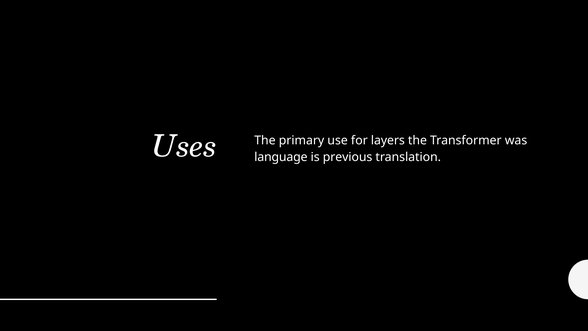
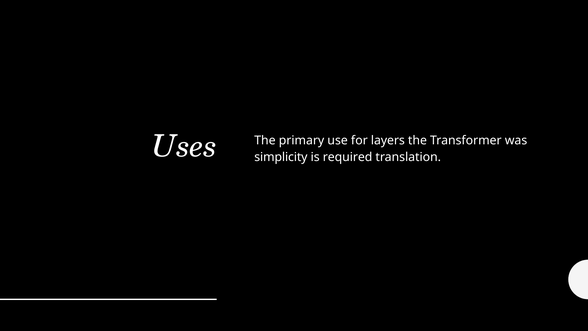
language: language -> simplicity
previous: previous -> required
